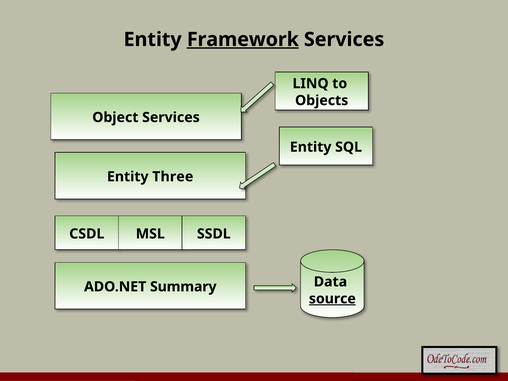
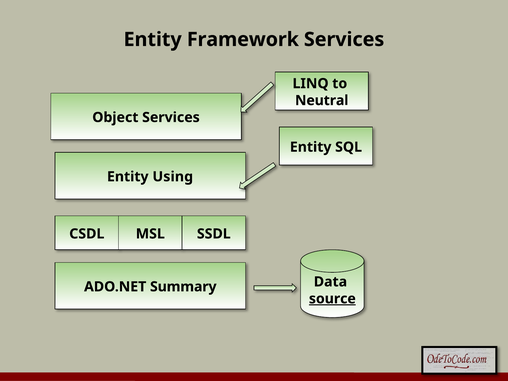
Framework underline: present -> none
Objects: Objects -> Neutral
Three: Three -> Using
